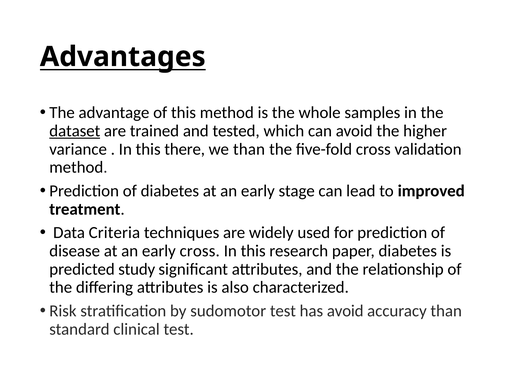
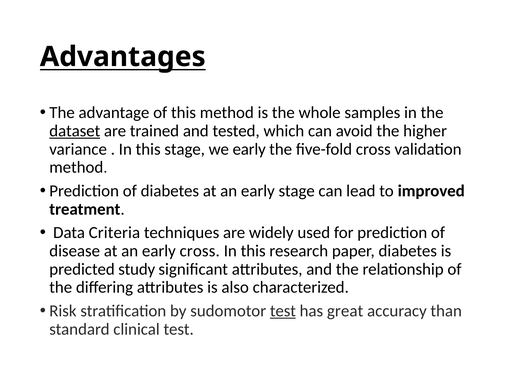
this there: there -> stage
we than: than -> early
test at (283, 310) underline: none -> present
has avoid: avoid -> great
